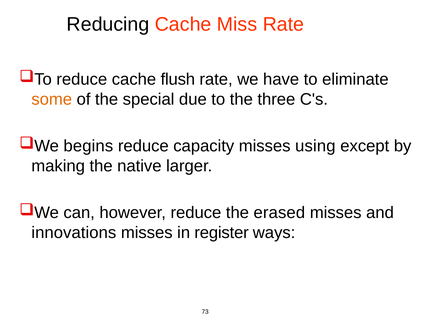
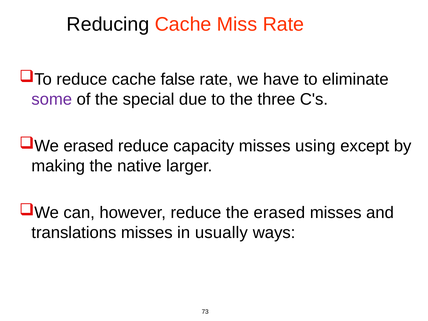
flush: flush -> false
some colour: orange -> purple
begins at (88, 146): begins -> erased
innovations: innovations -> translations
register: register -> usually
